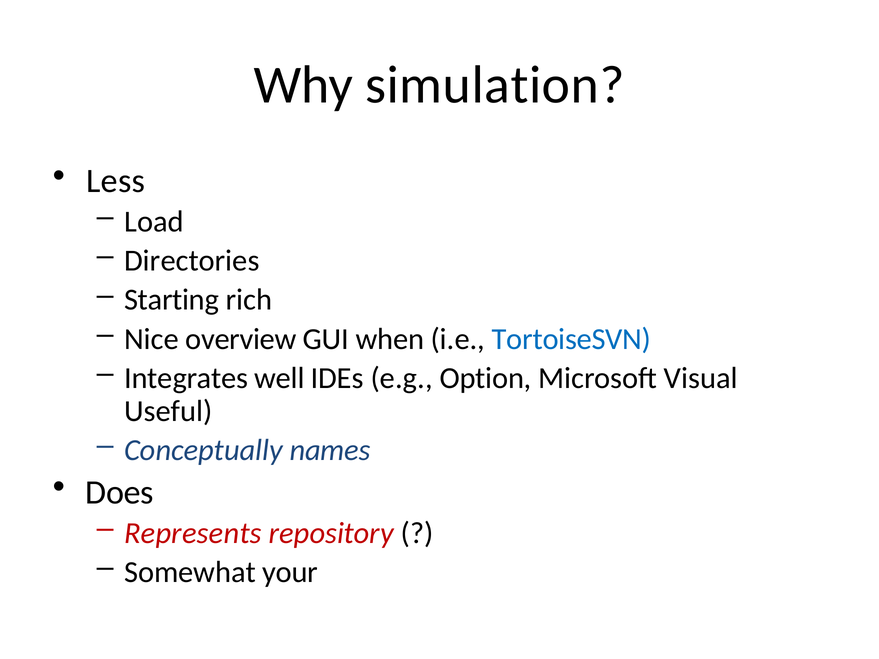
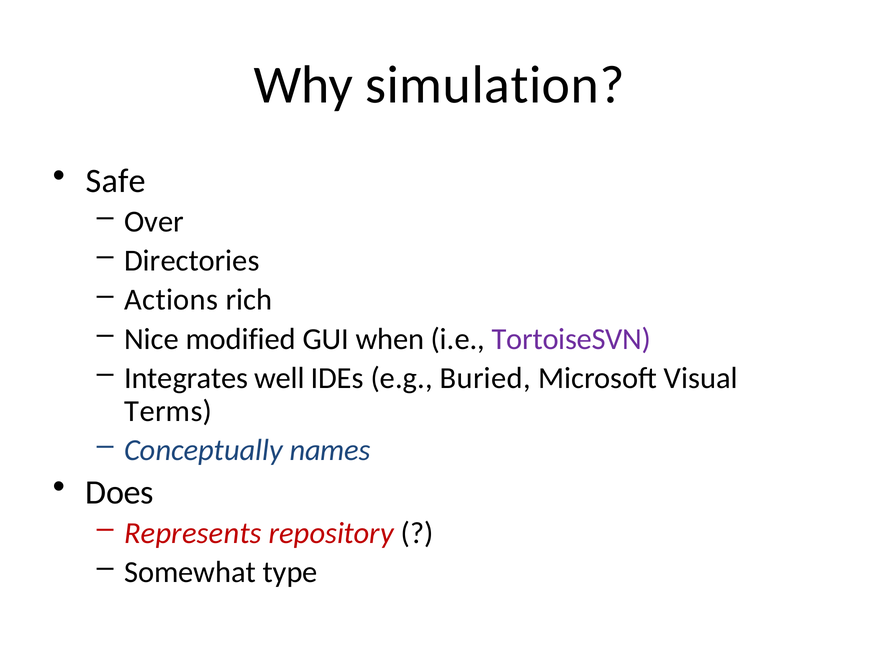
Less: Less -> Safe
Load: Load -> Over
Starting: Starting -> Actions
overview: overview -> modified
TortoiseSVN colour: blue -> purple
Option: Option -> Buried
Useful: Useful -> Terms
your: your -> type
